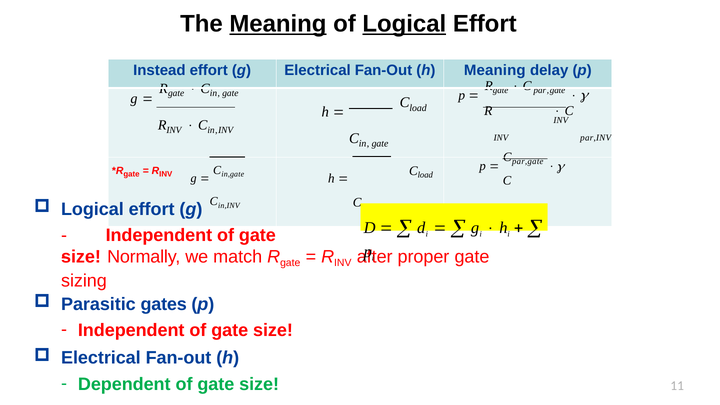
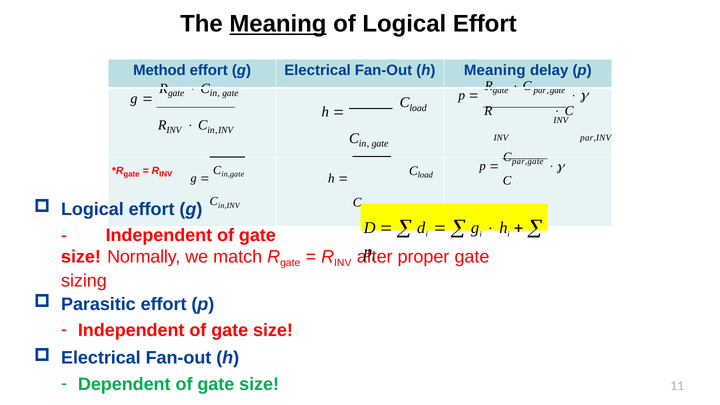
Logical at (404, 24) underline: present -> none
Instead: Instead -> Method
Parasitic gates: gates -> effort
